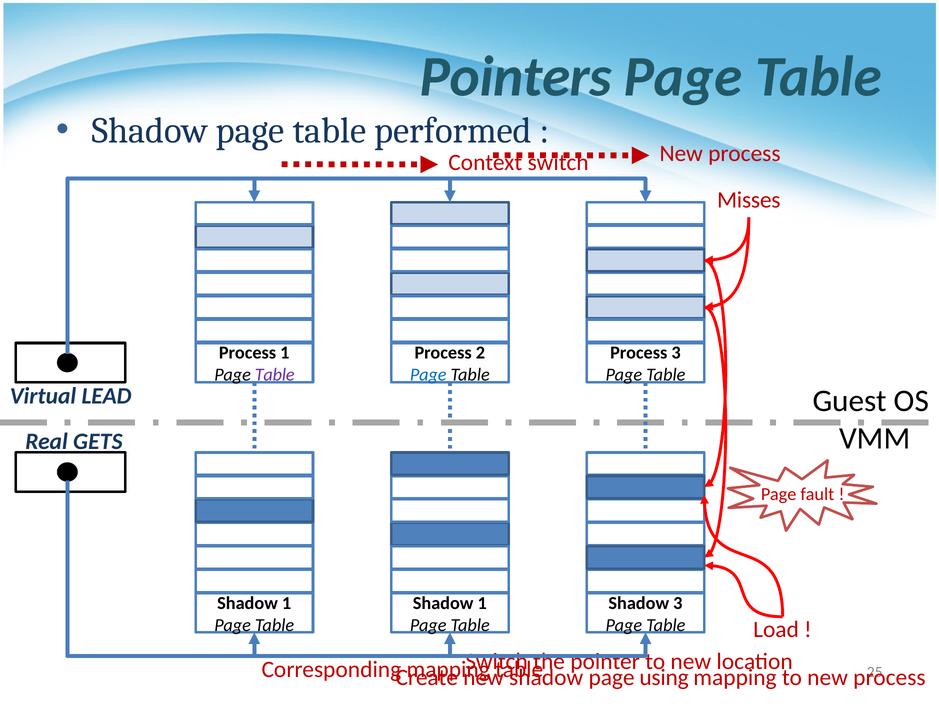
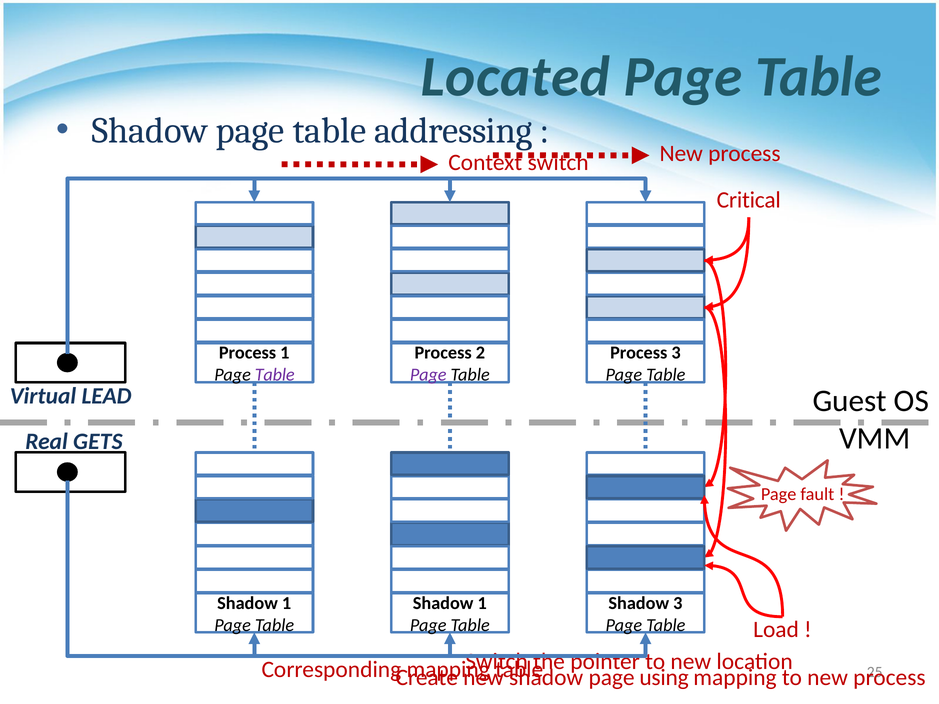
Pointers: Pointers -> Located
performed: performed -> addressing
Misses: Misses -> Critical
Page at (428, 375) colour: blue -> purple
